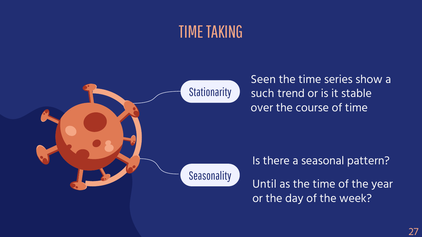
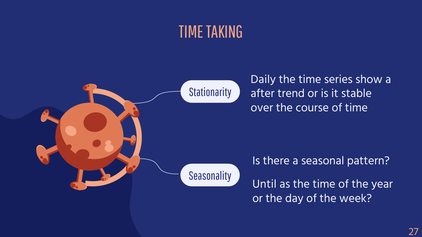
Seen: Seen -> Daily
such: such -> after
